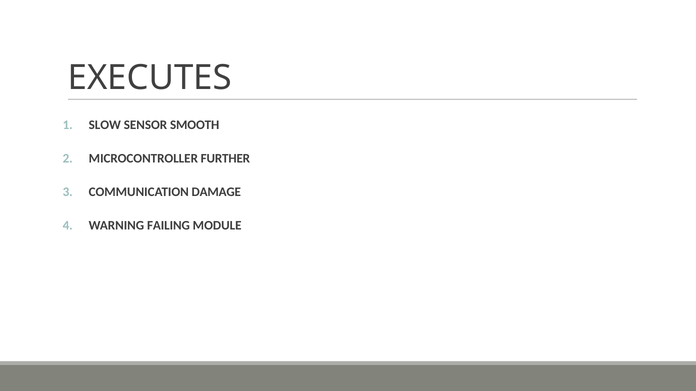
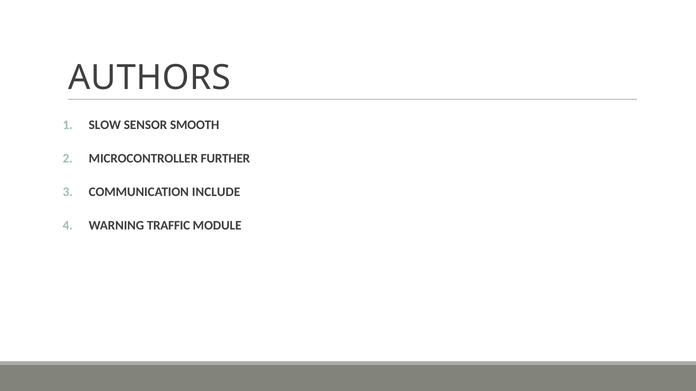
EXECUTES: EXECUTES -> AUTHORS
DAMAGE: DAMAGE -> INCLUDE
FAILING: FAILING -> TRAFFIC
